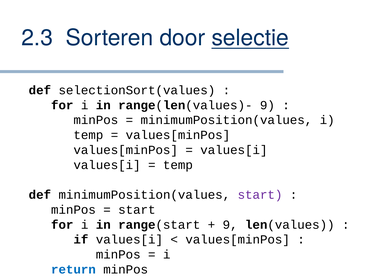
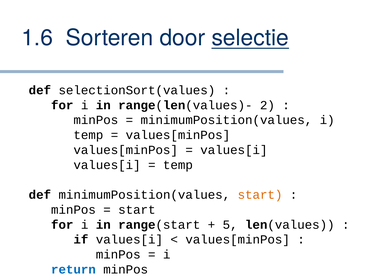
2.3: 2.3 -> 1.6
range(len(values)- 9: 9 -> 2
start at (260, 195) colour: purple -> orange
9 at (230, 224): 9 -> 5
